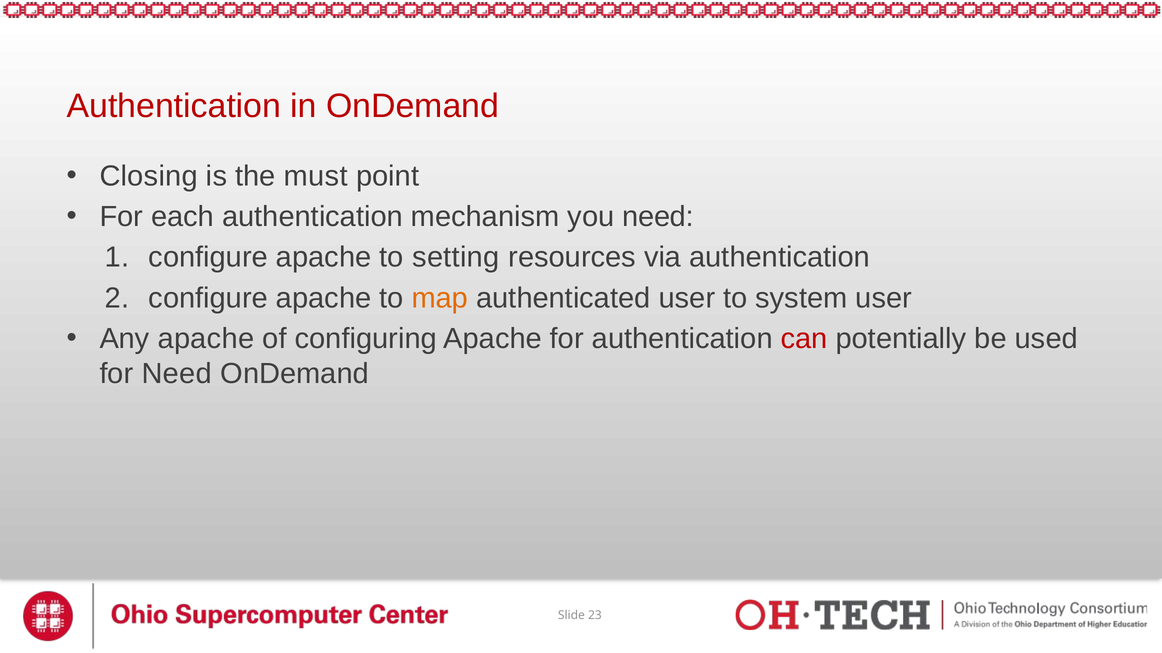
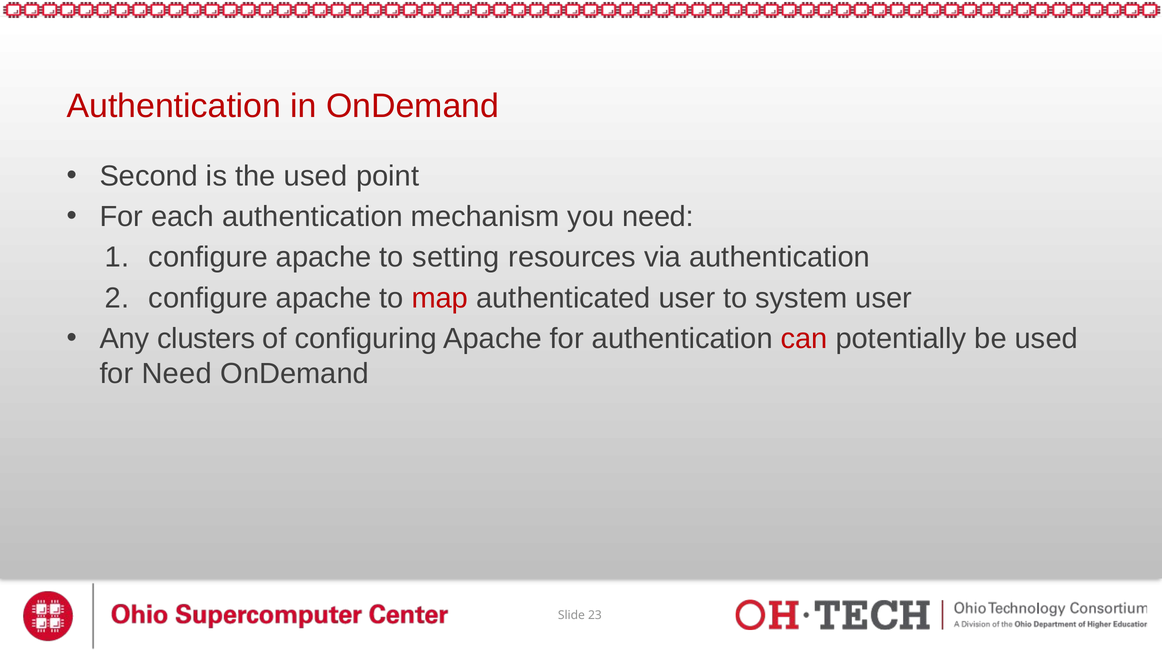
Closing: Closing -> Second
the must: must -> used
map colour: orange -> red
Any apache: apache -> clusters
